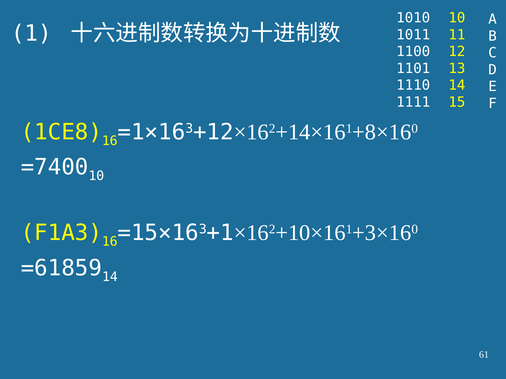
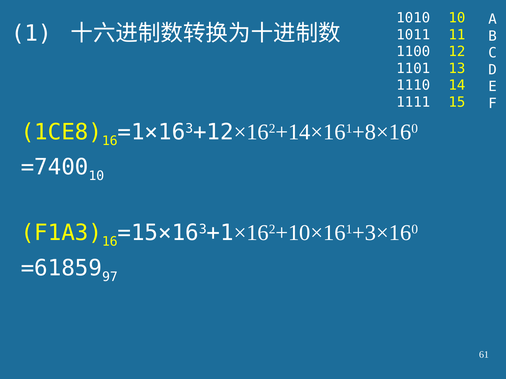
14 at (110, 277): 14 -> 97
